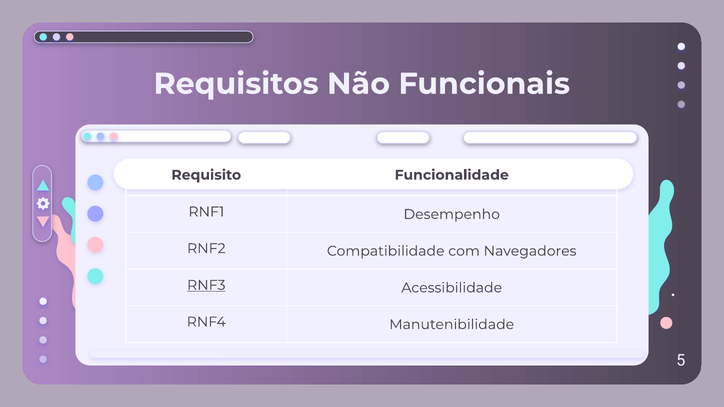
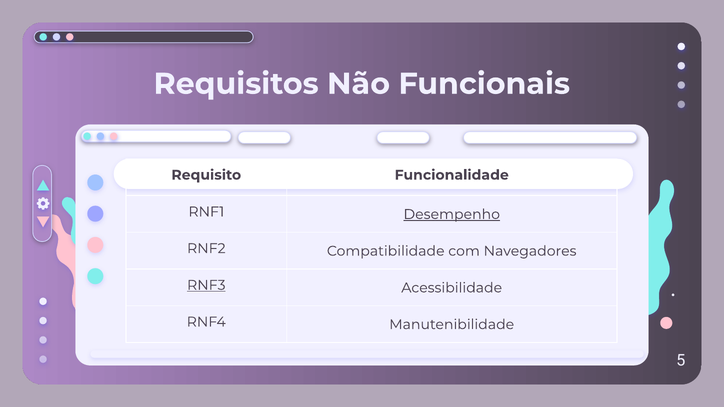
Desempenho underline: none -> present
